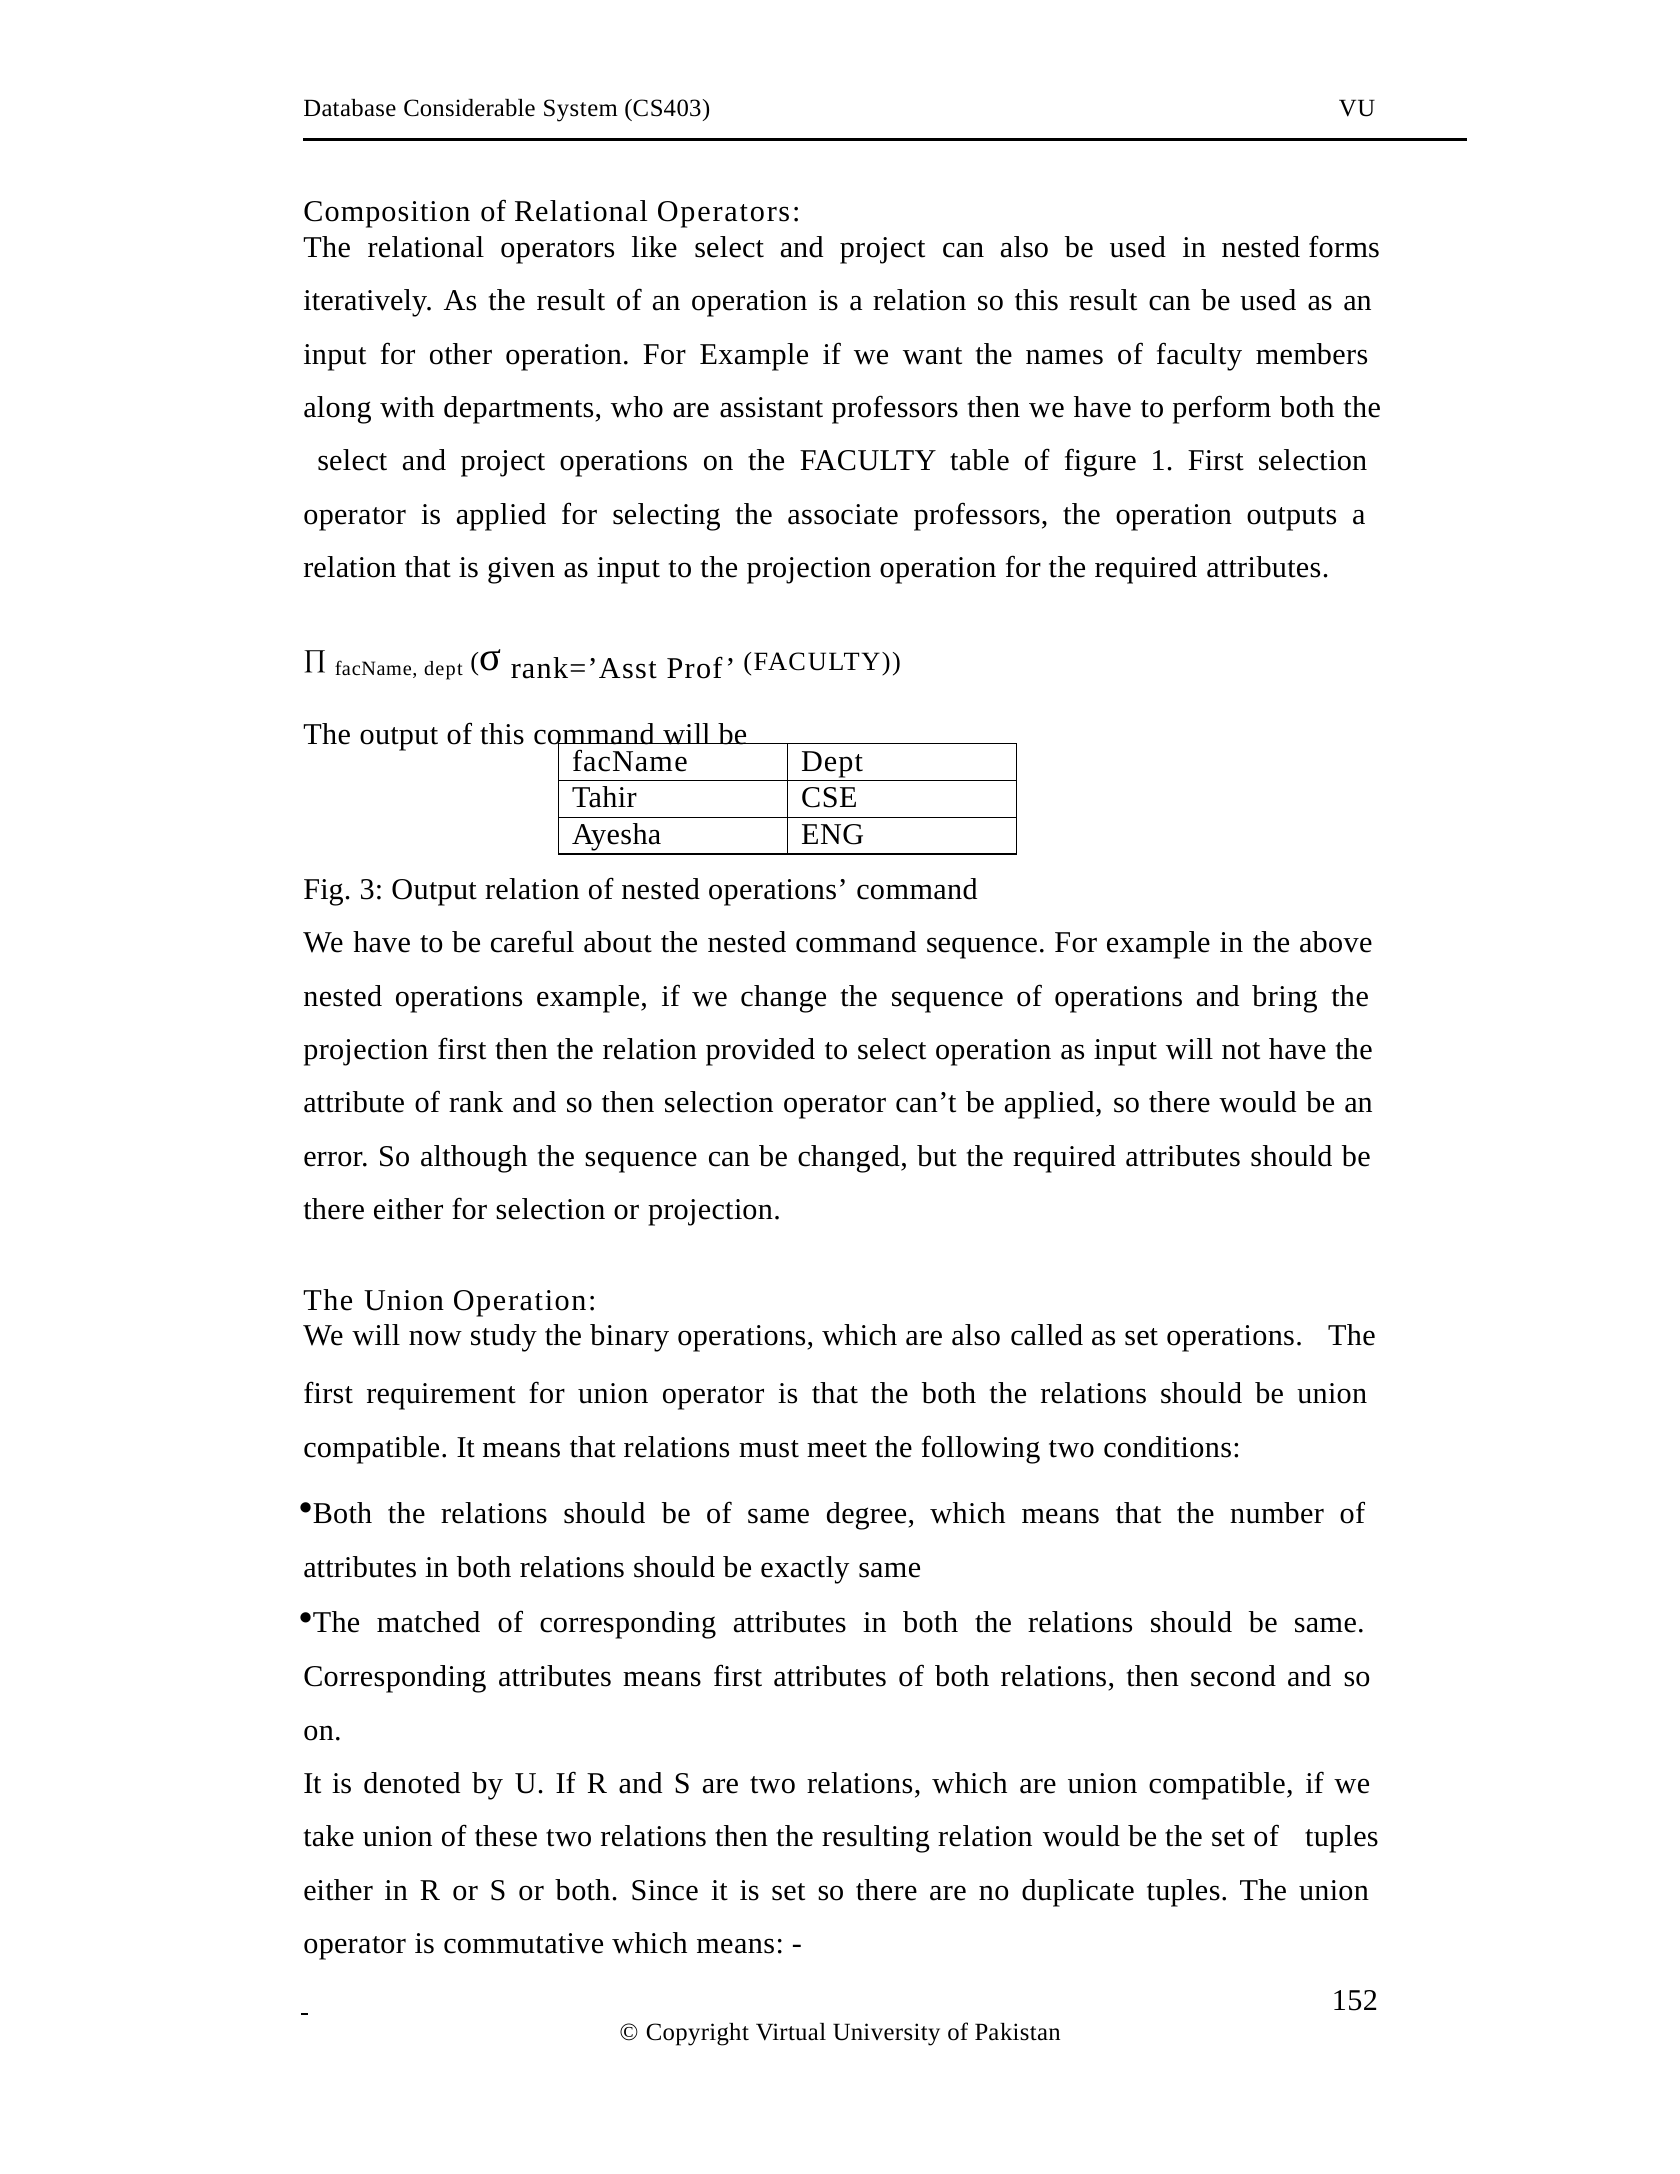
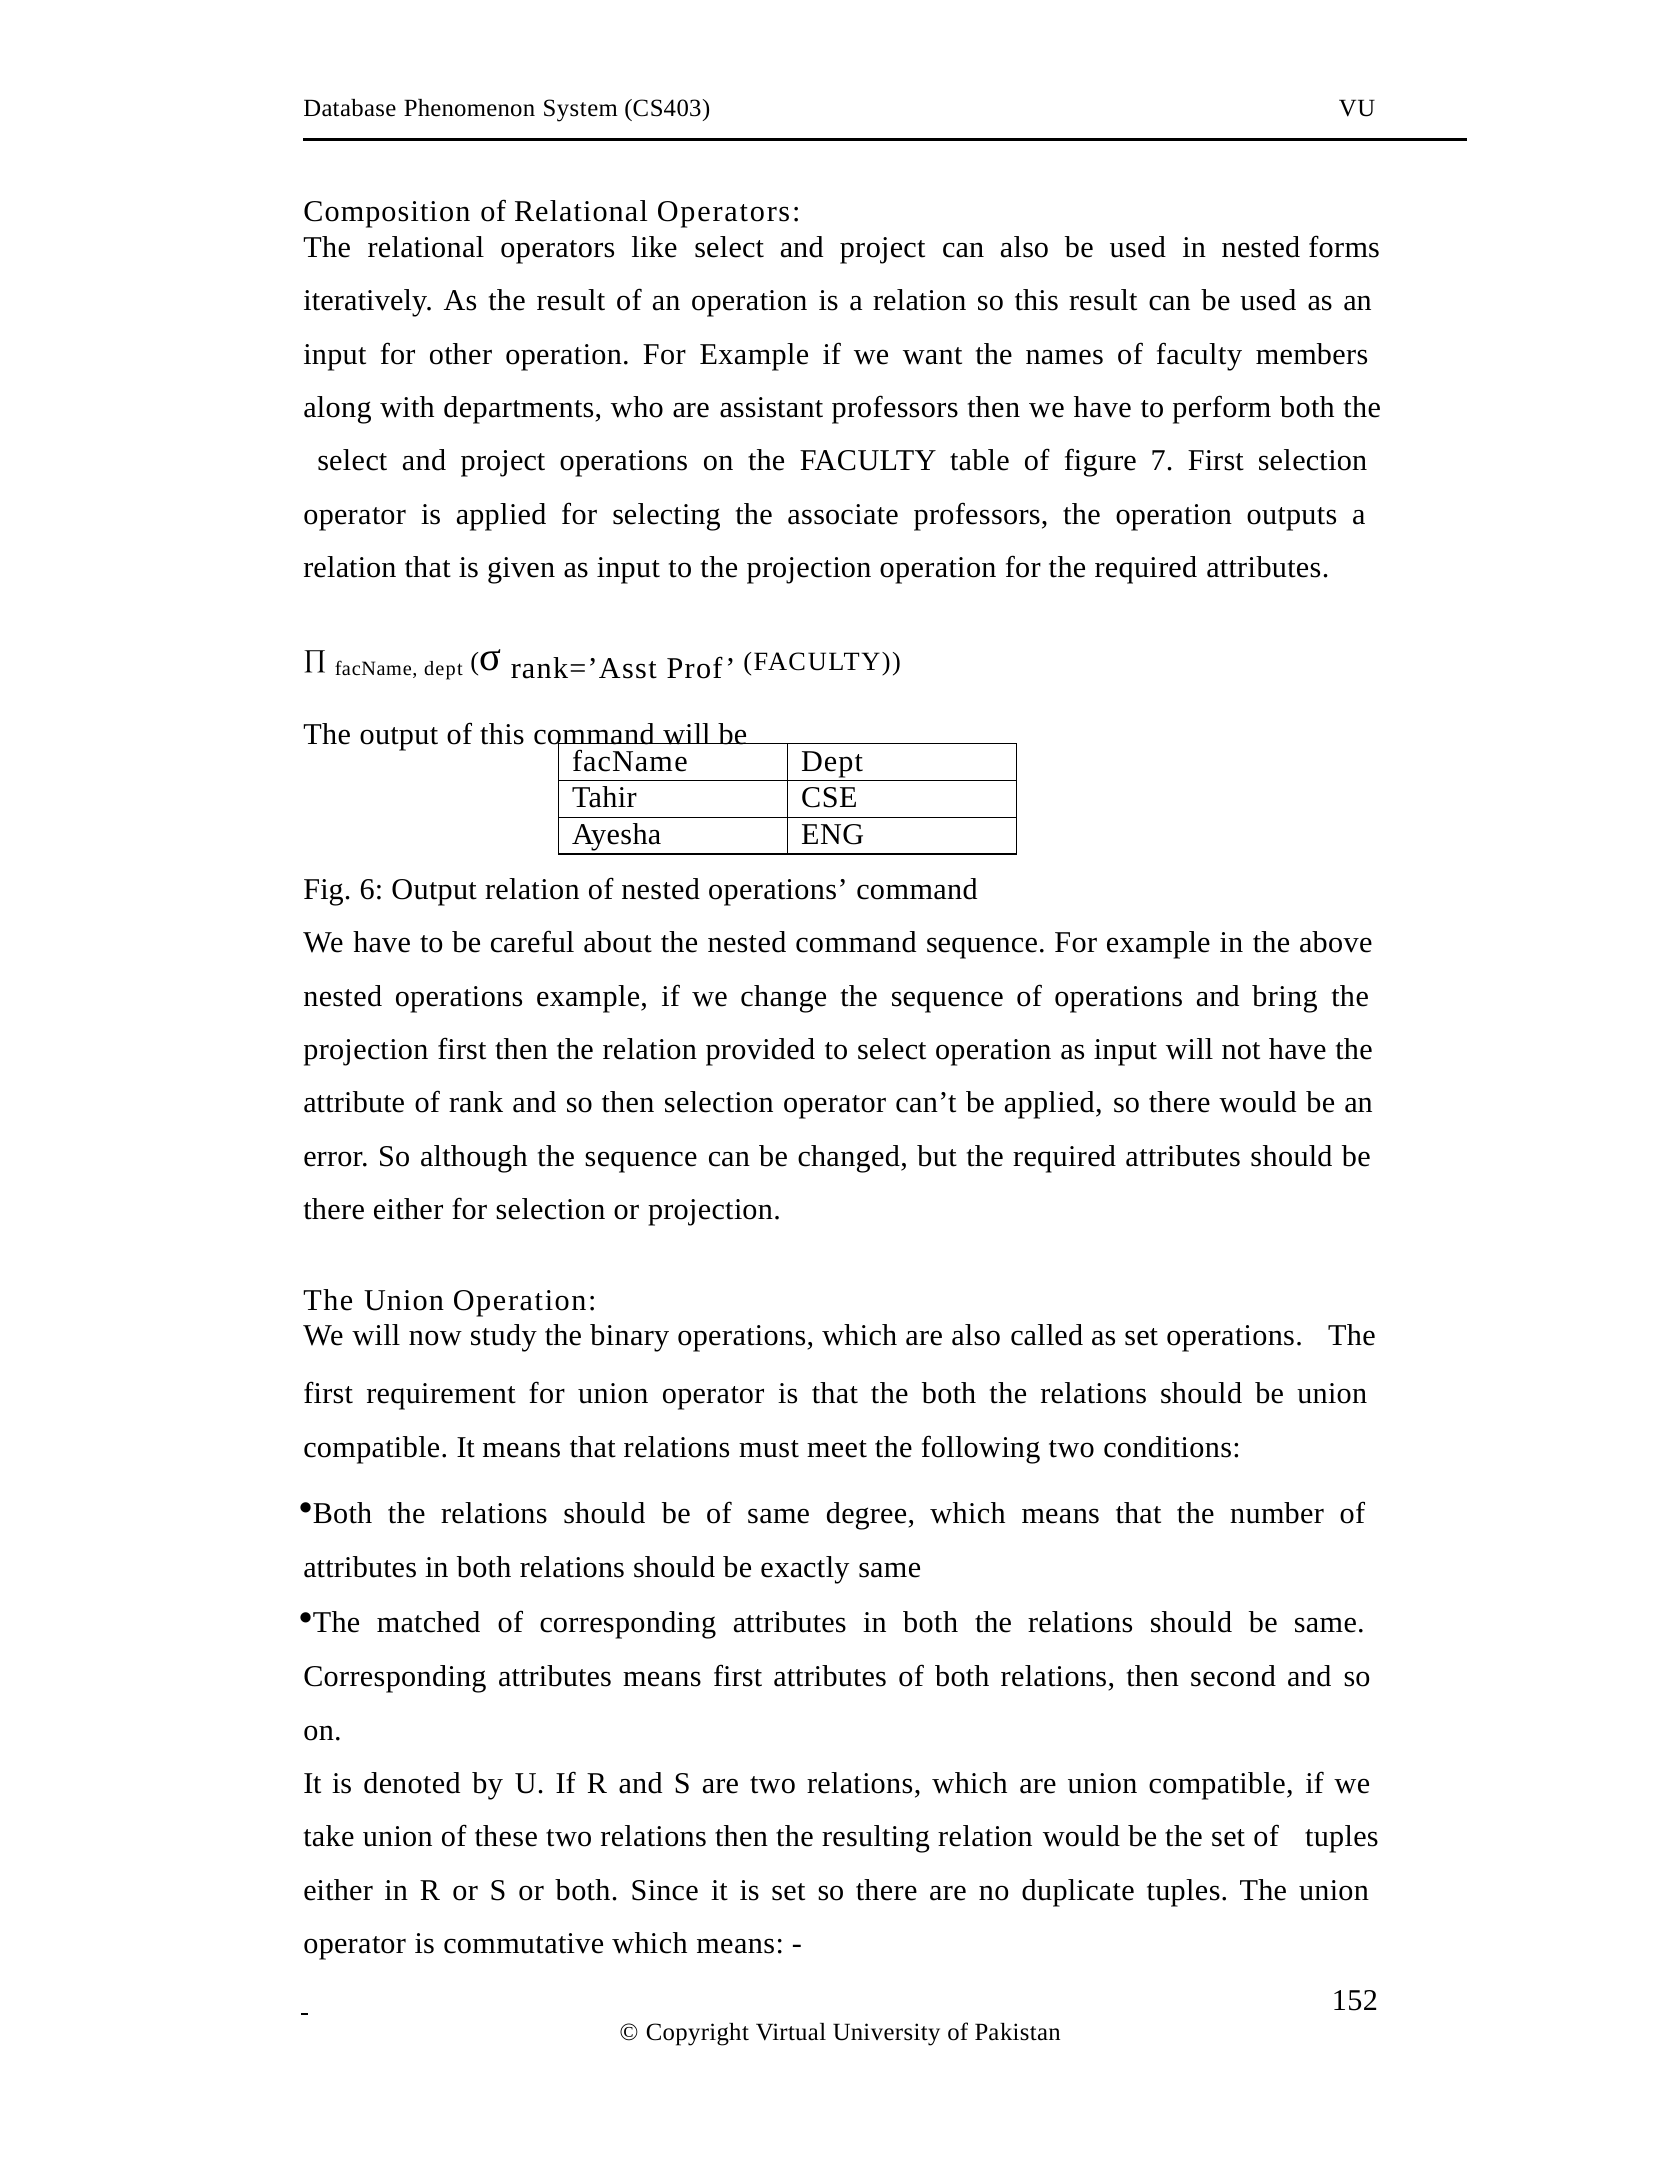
Considerable: Considerable -> Phenomenon
1: 1 -> 7
3: 3 -> 6
